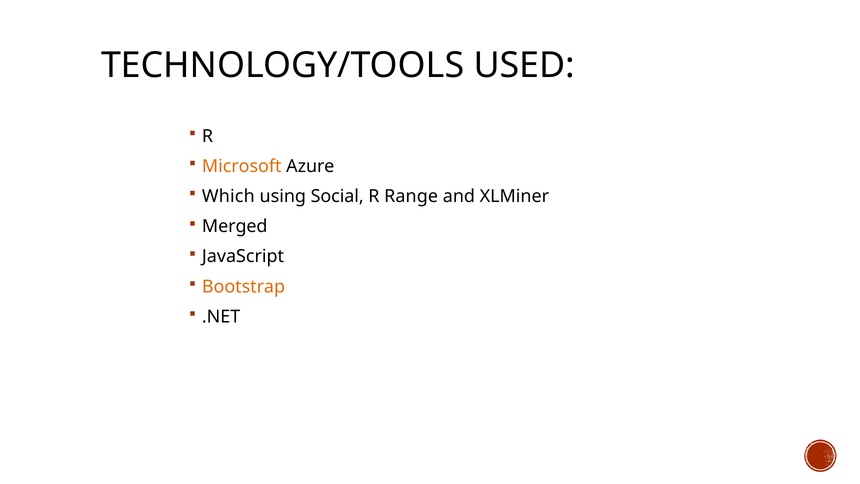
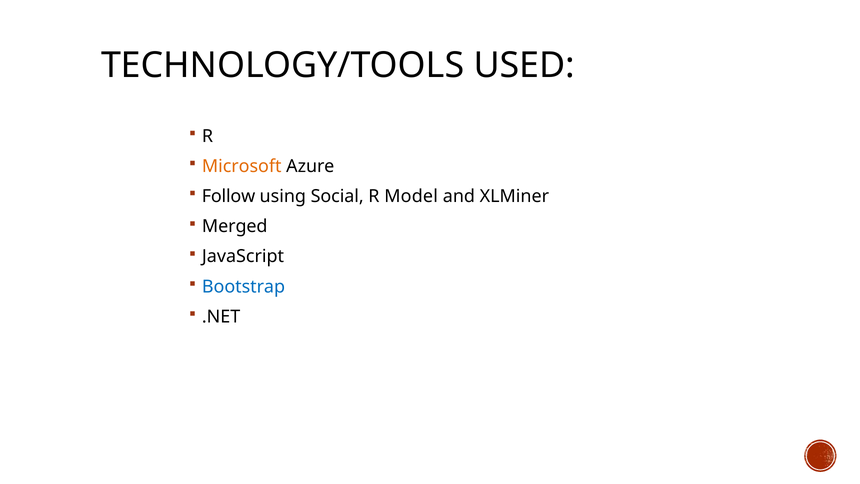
Which: Which -> Follow
Range: Range -> Model
Bootstrap colour: orange -> blue
